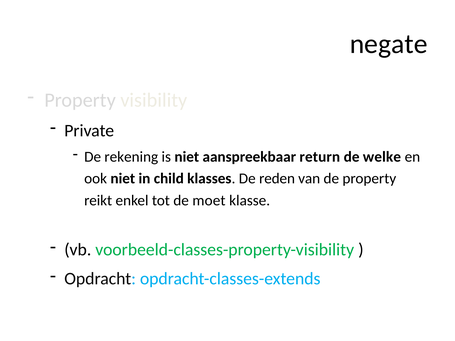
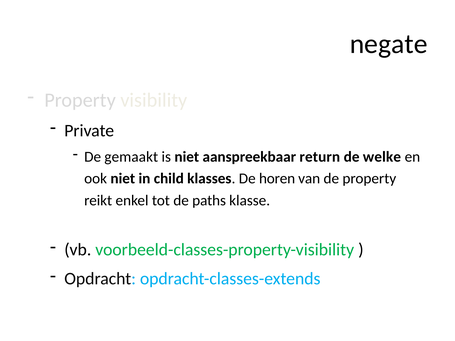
rekening: rekening -> gemaakt
reden: reden -> horen
moet: moet -> paths
